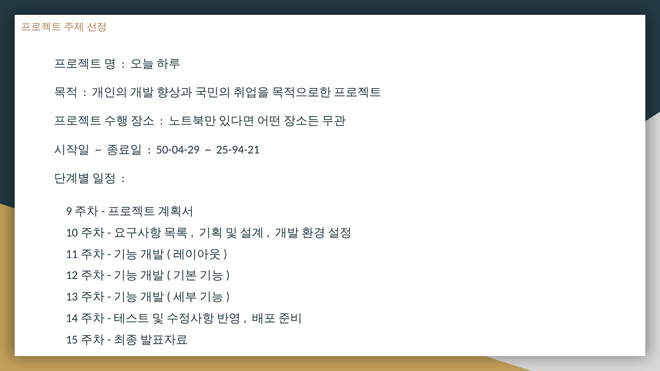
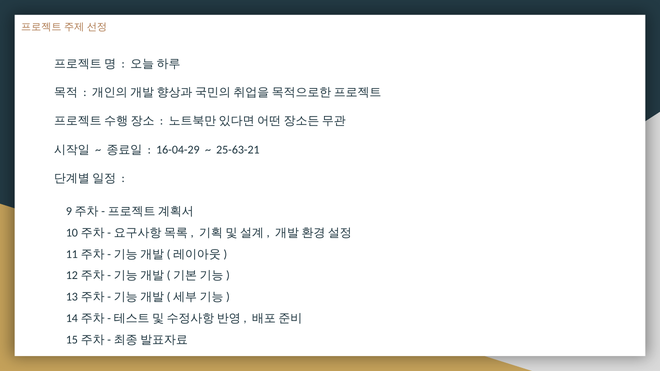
50-04-29: 50-04-29 -> 16-04-29
25-94-21: 25-94-21 -> 25-63-21
